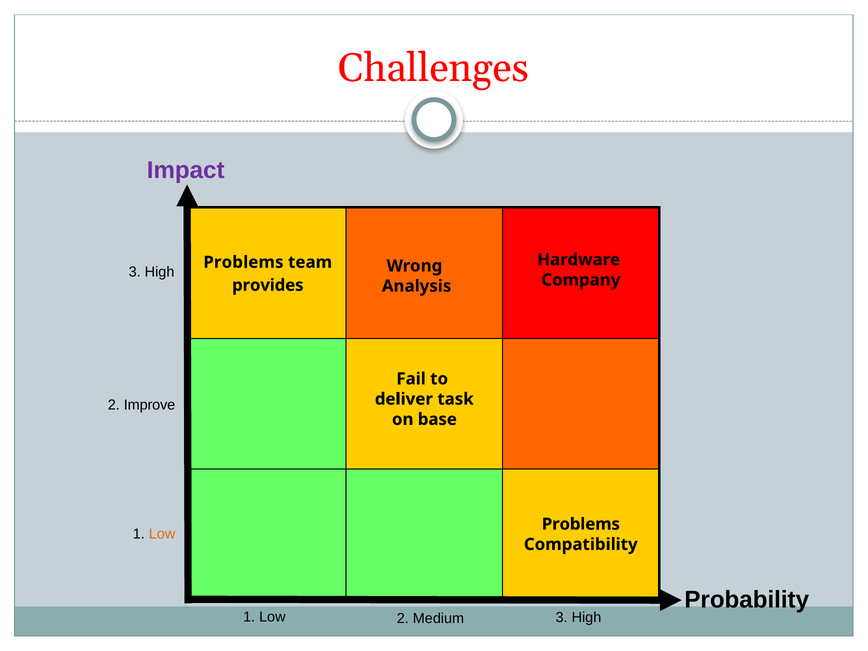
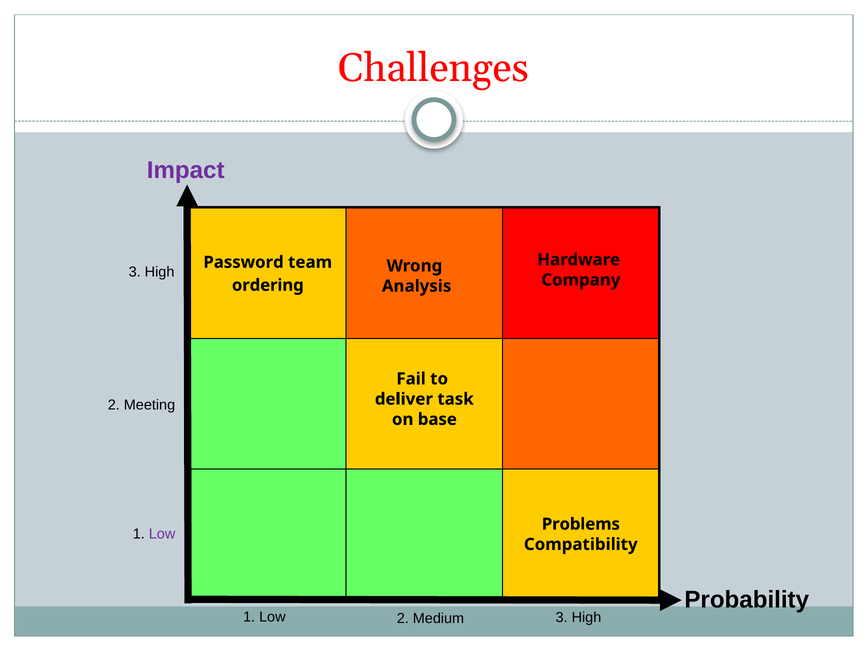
Problems at (243, 262): Problems -> Password
provides: provides -> ordering
Improve: Improve -> Meeting
Low at (162, 534) colour: orange -> purple
